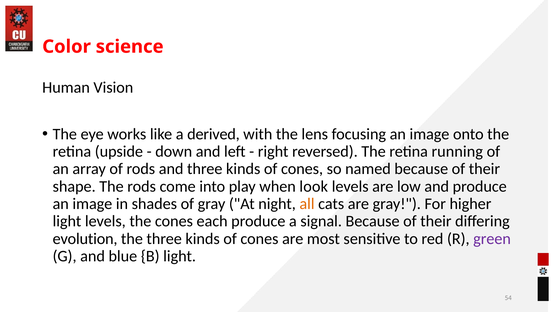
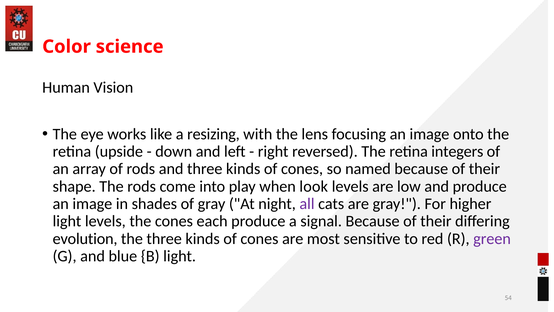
derived: derived -> resizing
running: running -> integers
all colour: orange -> purple
